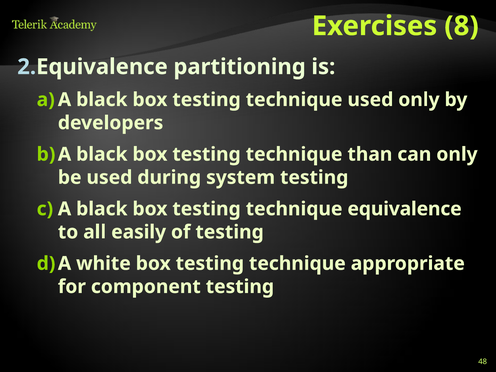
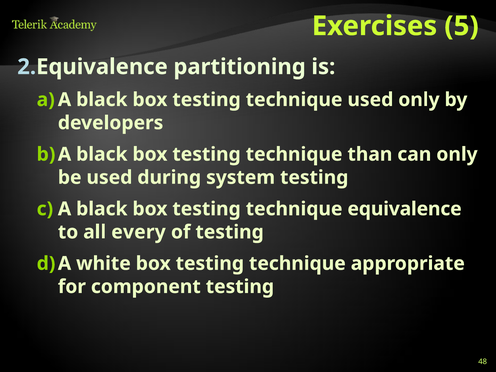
8: 8 -> 5
easily: easily -> every
